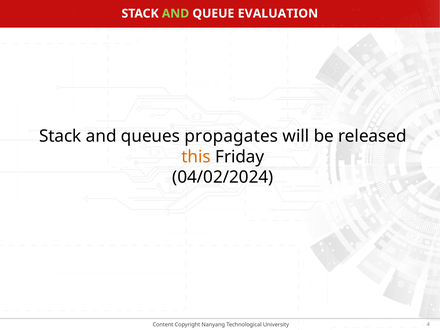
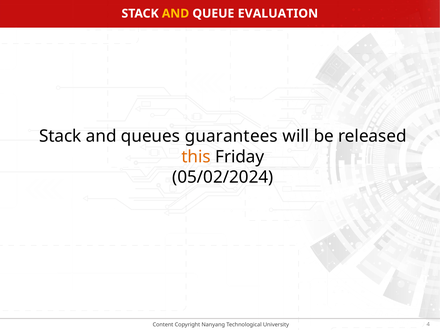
AND at (176, 14) colour: light green -> yellow
propagates: propagates -> guarantees
04/02/2024: 04/02/2024 -> 05/02/2024
